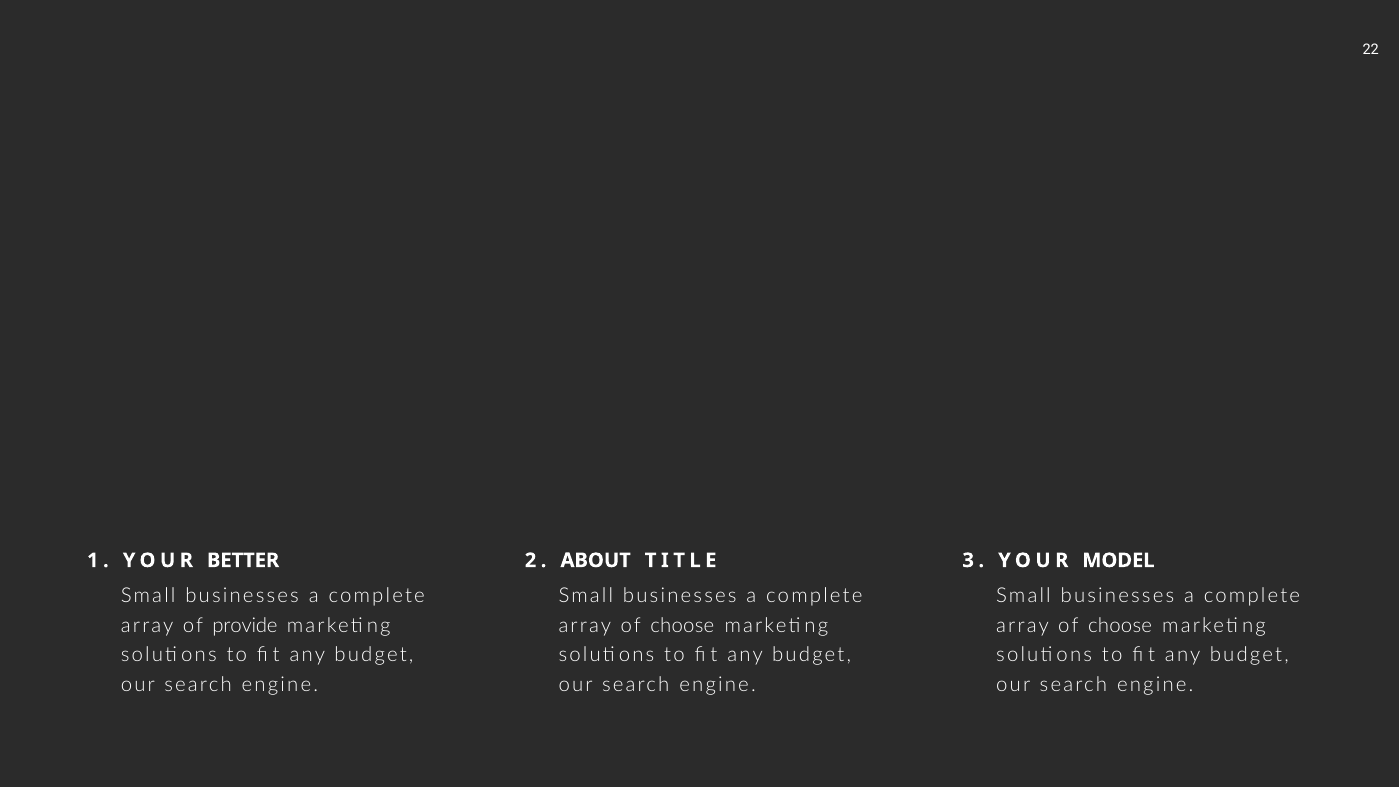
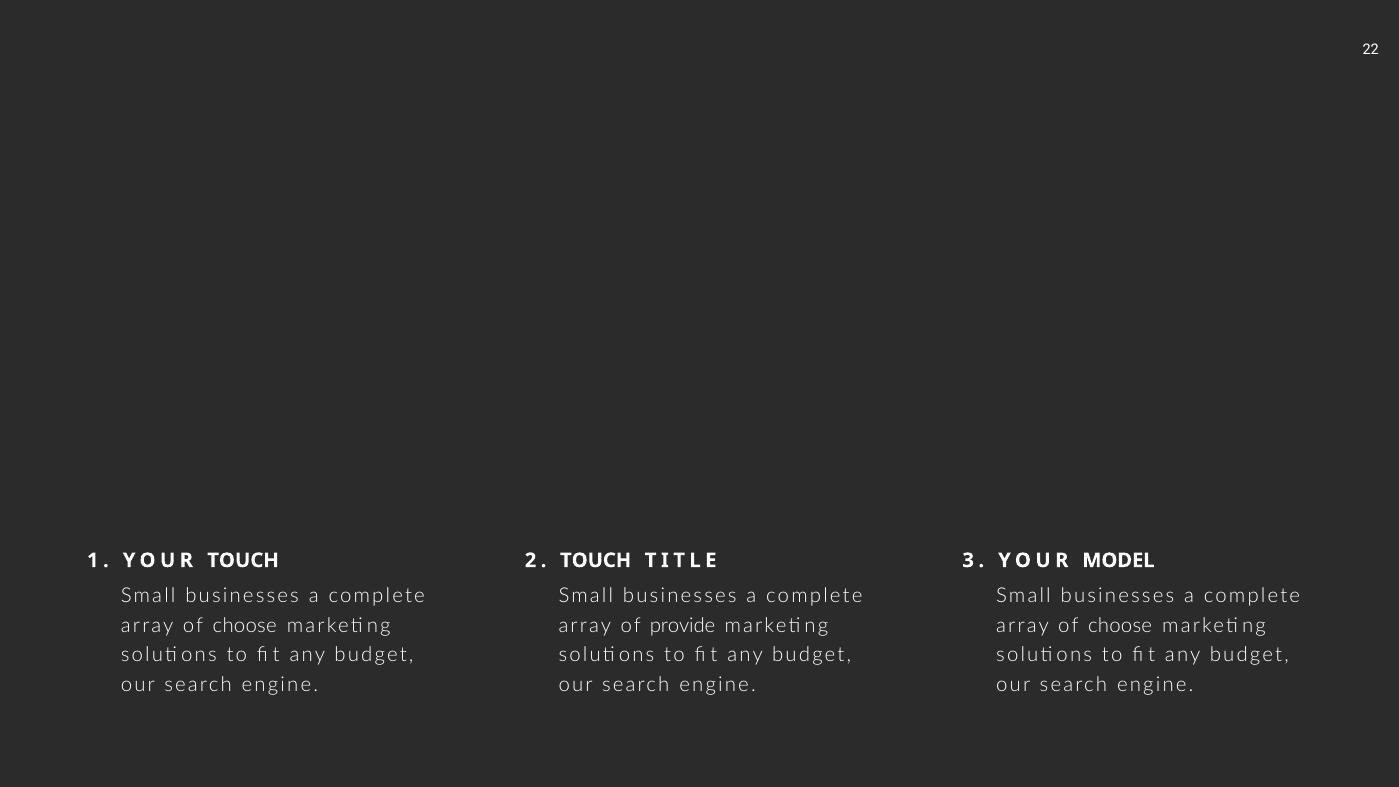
YOUR BETTER: BETTER -> TOUCH
2 ABOUT: ABOUT -> TOUCH
provide at (245, 625): provide -> choose
choose at (682, 625): choose -> provide
